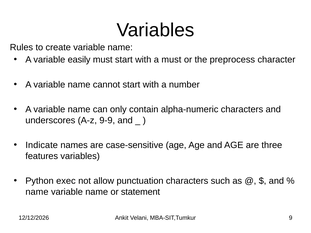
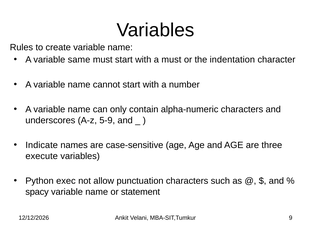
easily: easily -> same
preprocess: preprocess -> indentation
9-9: 9-9 -> 5-9
features: features -> execute
name at (37, 192): name -> spacy
